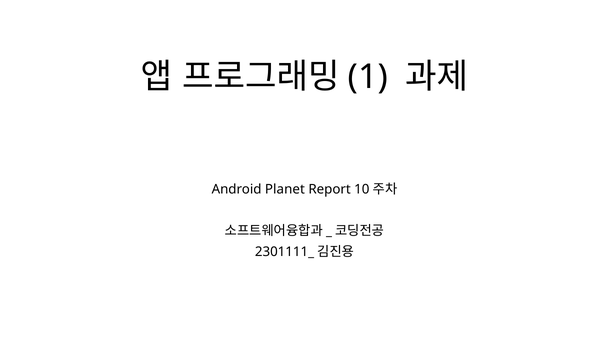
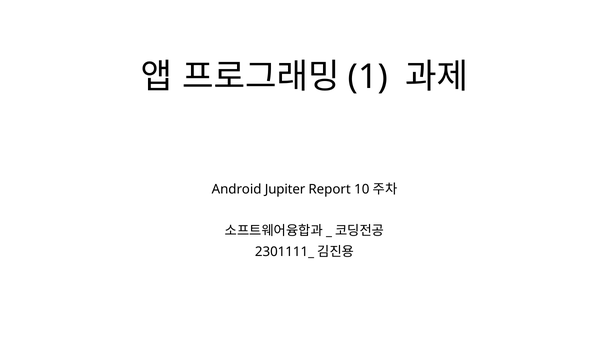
Planet: Planet -> Jupiter
